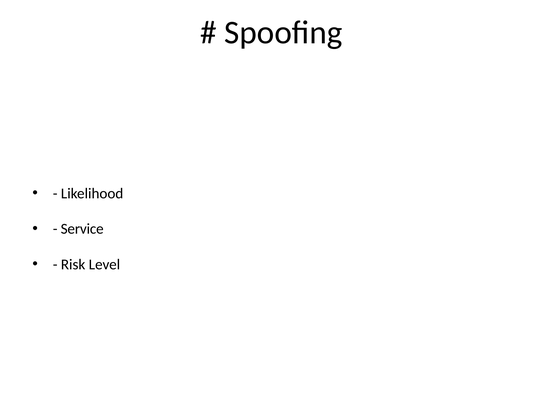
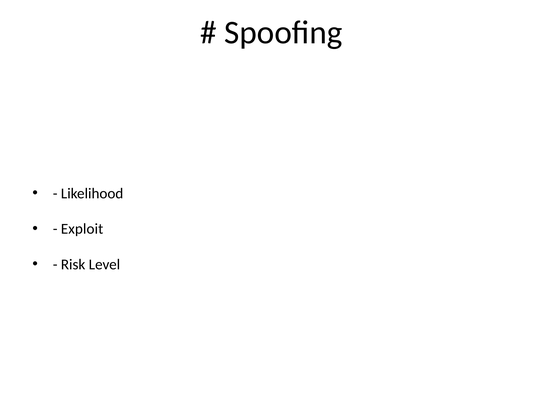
Service: Service -> Exploit
